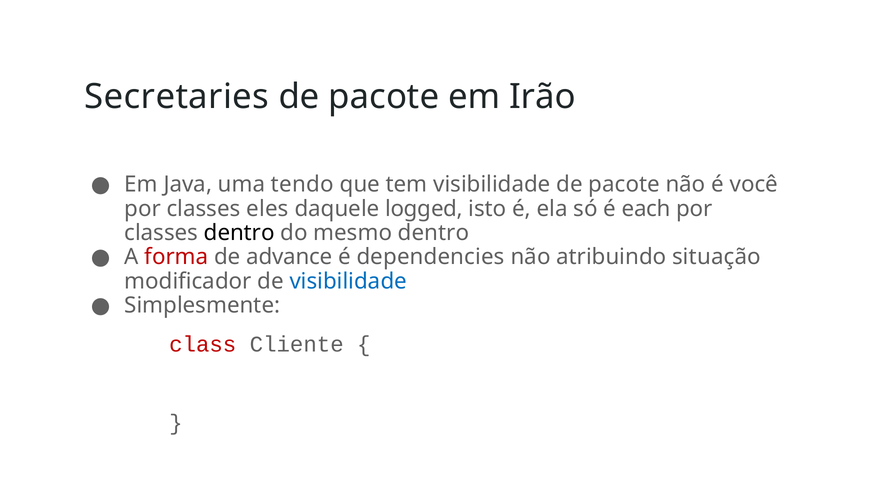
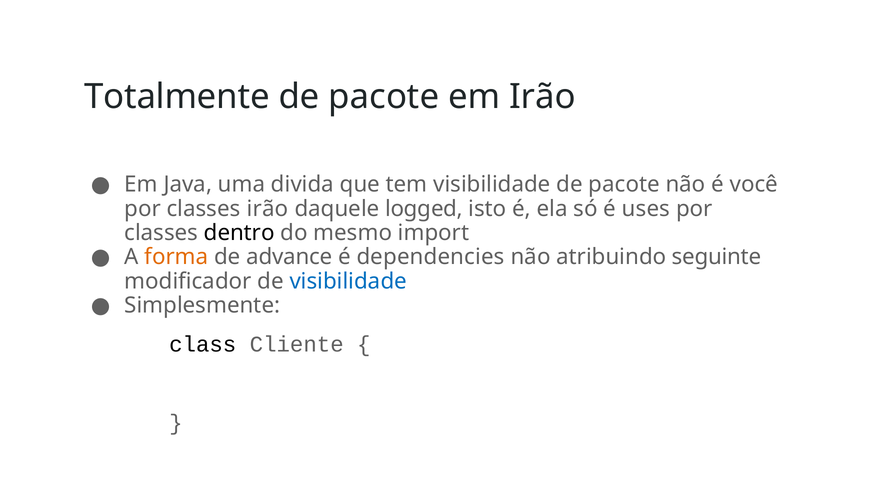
Secretaries: Secretaries -> Totalmente
tendo: tendo -> divida
classes eles: eles -> irão
each: each -> uses
mesmo dentro: dentro -> import
forma colour: red -> orange
situação: situação -> seguinte
class colour: red -> black
